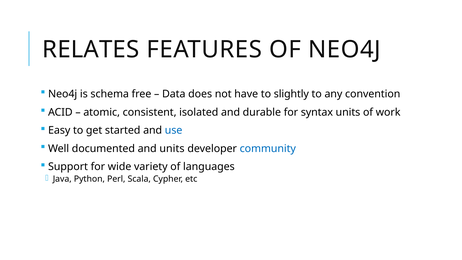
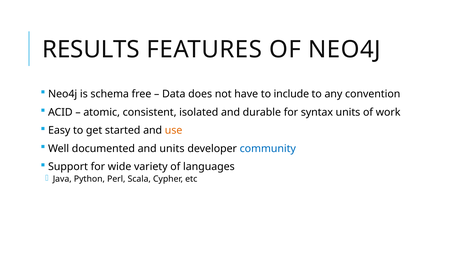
RELATES: RELATES -> RESULTS
slightly: slightly -> include
use colour: blue -> orange
